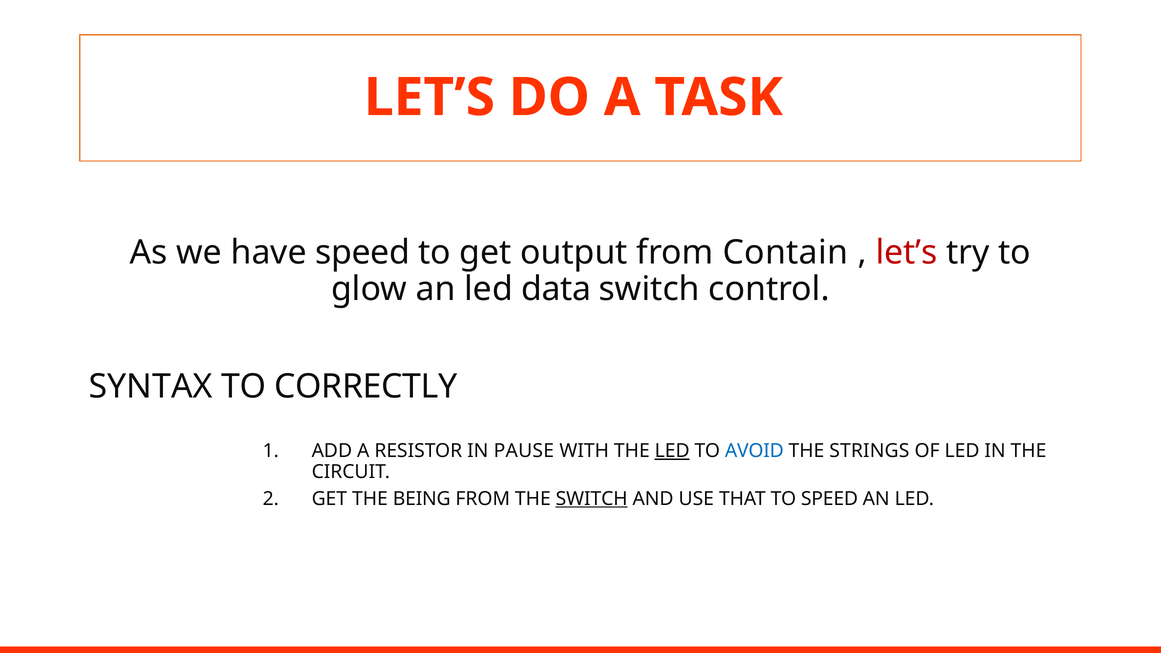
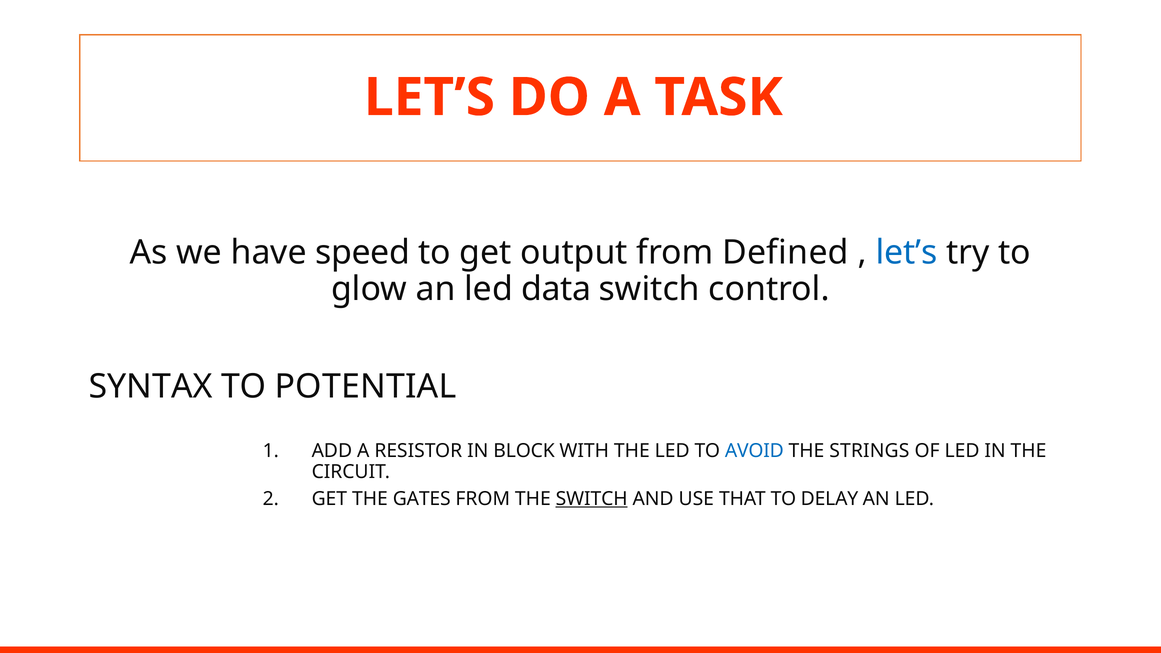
Contain: Contain -> Defined
let’s at (906, 253) colour: red -> blue
CORRECTLY: CORRECTLY -> POTENTIAL
PAUSE: PAUSE -> BLOCK
LED at (672, 451) underline: present -> none
BEING: BEING -> GATES
TO SPEED: SPEED -> DELAY
